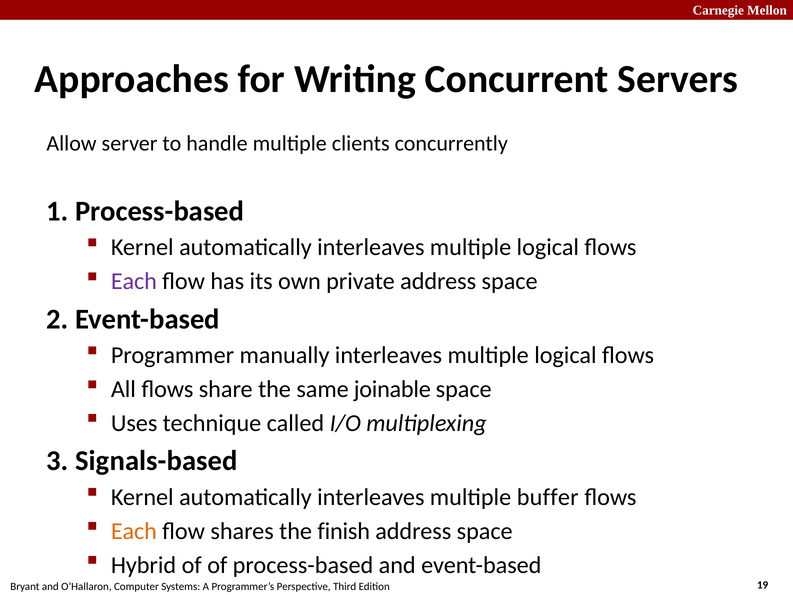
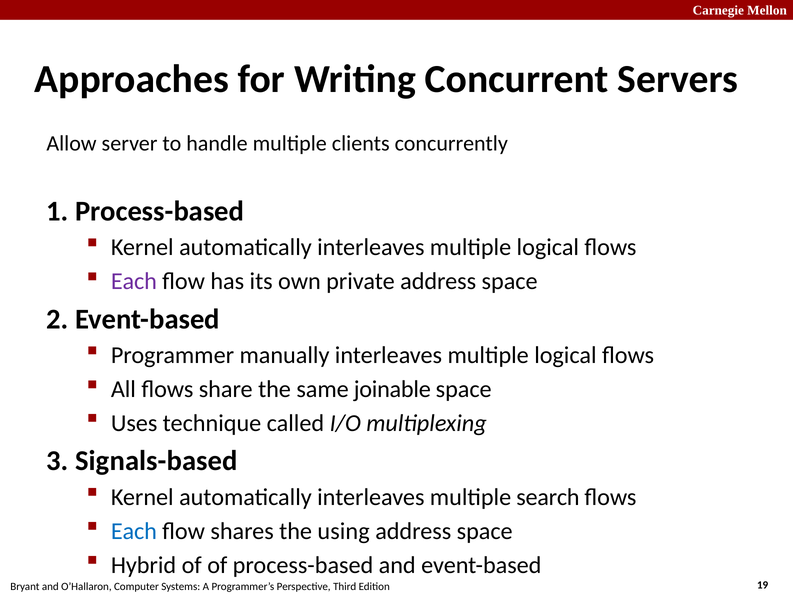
buffer: buffer -> search
Each at (134, 531) colour: orange -> blue
finish: finish -> using
